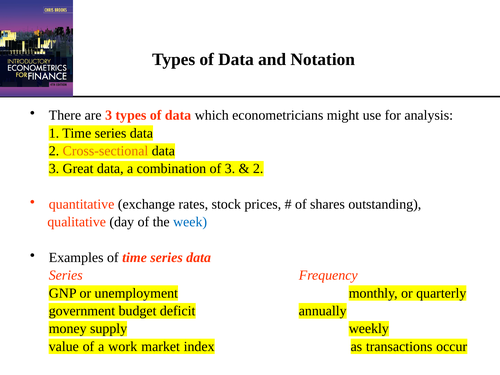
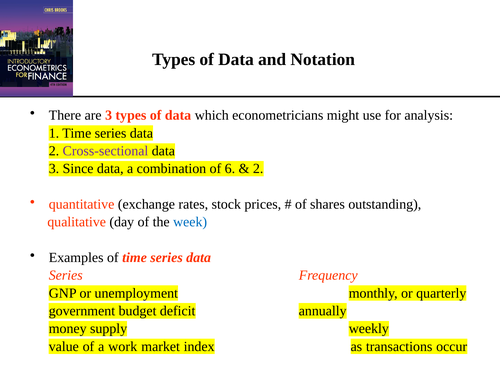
Cross-sectional colour: orange -> purple
Great: Great -> Since
of 3: 3 -> 6
